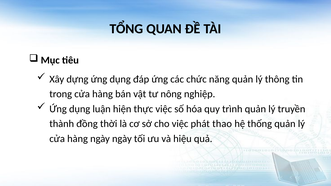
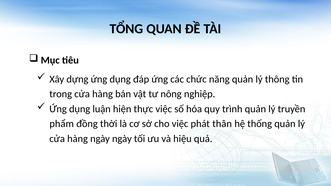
thành: thành -> phẩm
thao: thao -> thân
